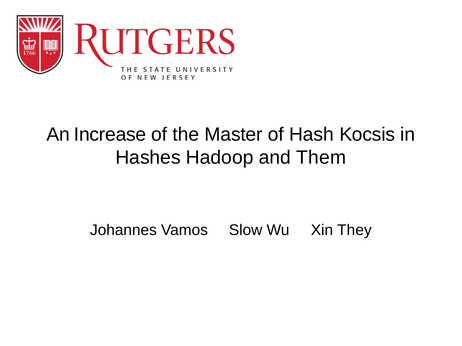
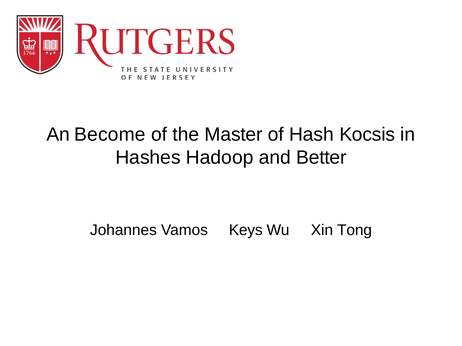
Increase: Increase -> Become
Them: Them -> Better
Slow: Slow -> Keys
They: They -> Tong
